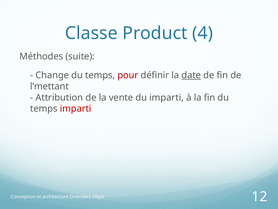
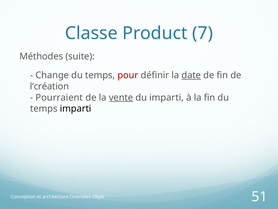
4: 4 -> 7
l’mettant: l’mettant -> l’création
Attribution: Attribution -> Pourraient
vente underline: none -> present
imparti at (76, 108) colour: red -> black
12: 12 -> 51
